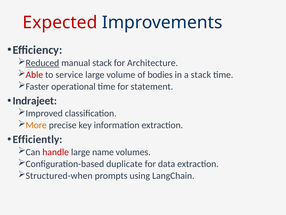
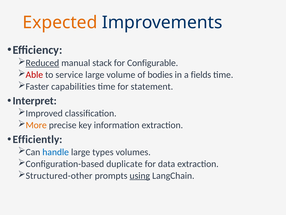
Expected colour: red -> orange
Architecture: Architecture -> Configurable
a stack: stack -> fields
operational: operational -> capabilities
Indrajeet: Indrajeet -> Interpret
handle colour: red -> blue
name: name -> types
Structured-when: Structured-when -> Structured-other
using underline: none -> present
